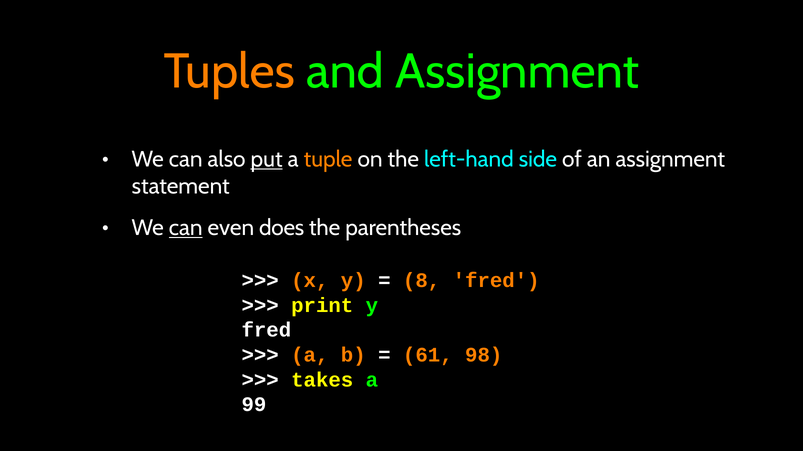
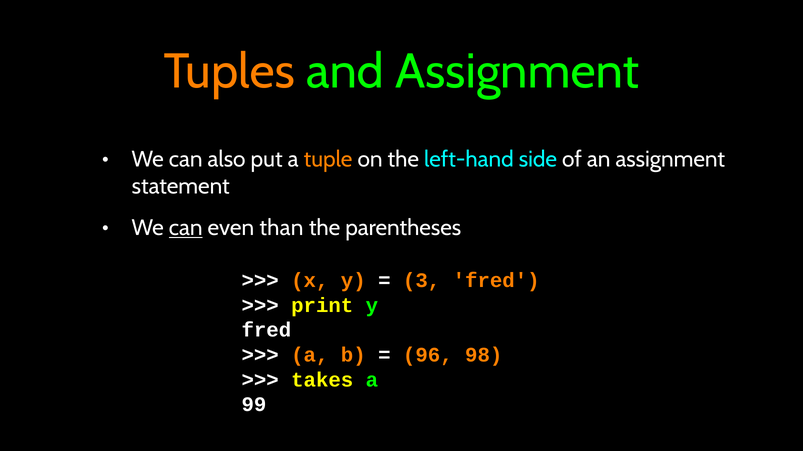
put underline: present -> none
does: does -> than
8: 8 -> 3
61: 61 -> 96
